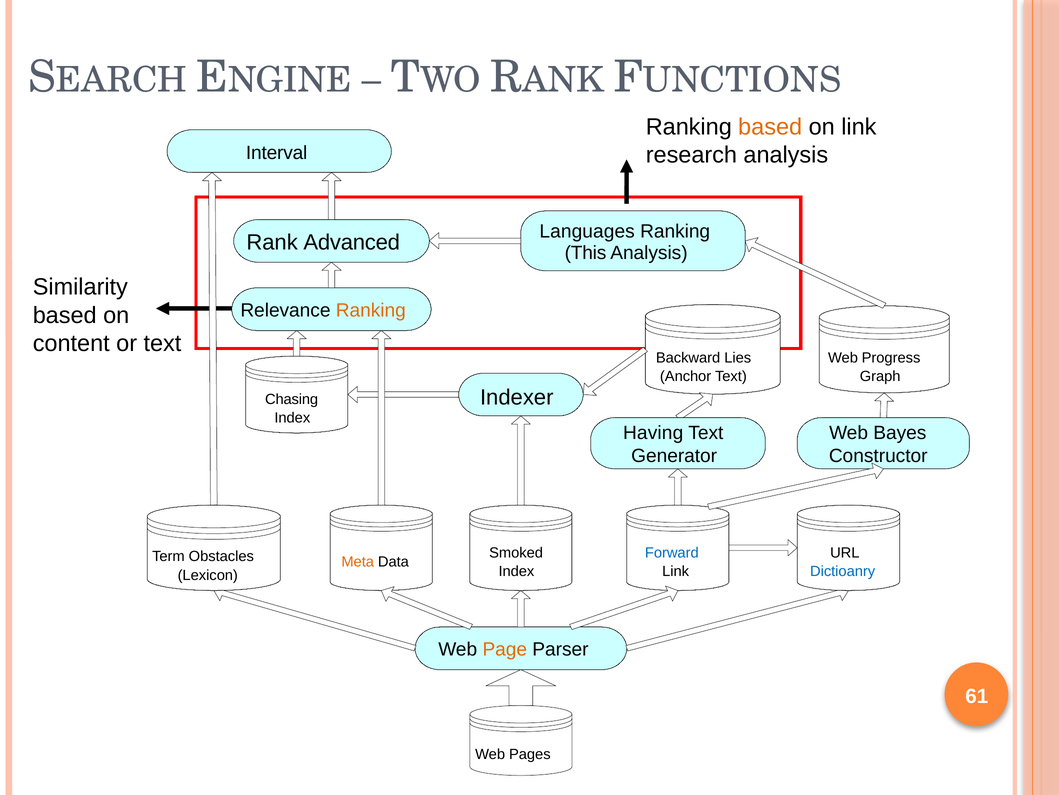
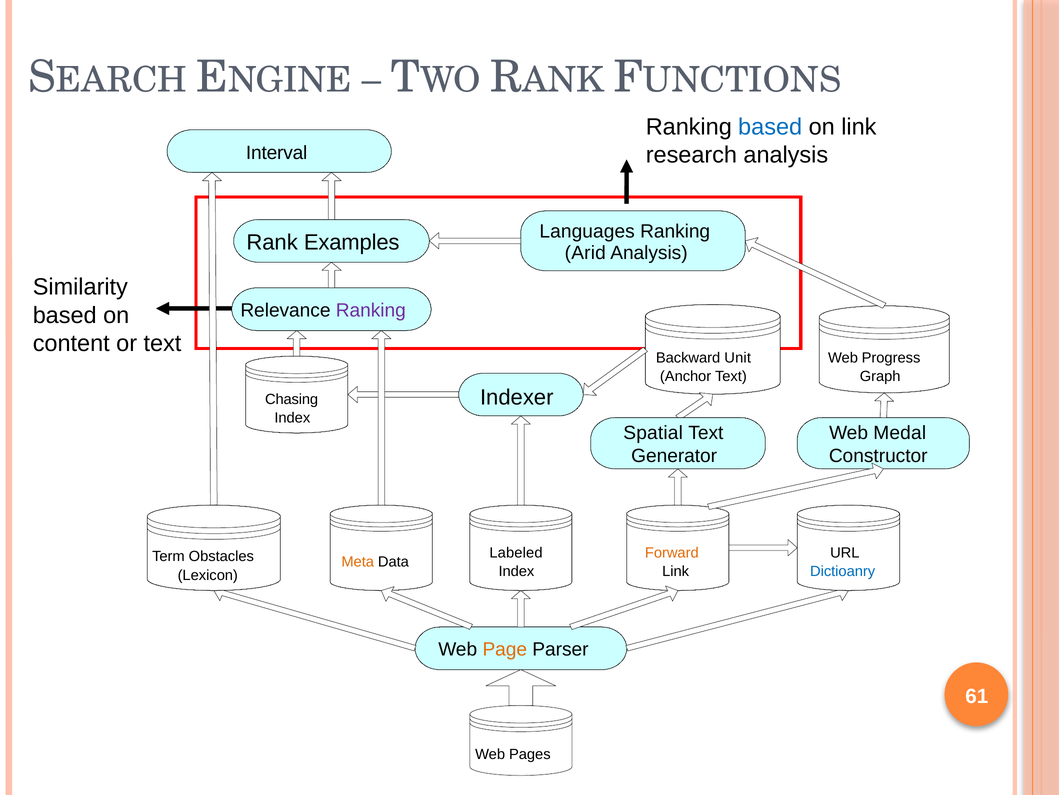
based at (770, 127) colour: orange -> blue
Advanced: Advanced -> Examples
This: This -> Arid
Ranking at (371, 310) colour: orange -> purple
Lies: Lies -> Unit
Having: Having -> Spatial
Bayes: Bayes -> Medal
Smoked: Smoked -> Labeled
Forward colour: blue -> orange
